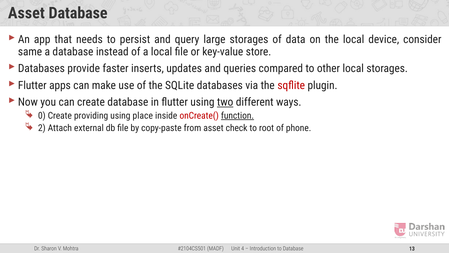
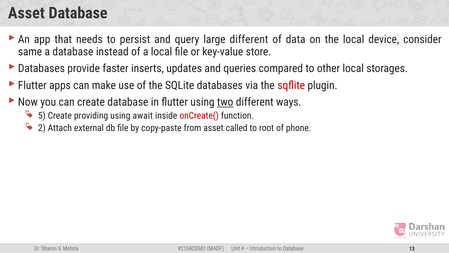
large storages: storages -> different
0: 0 -> 5
place: place -> await
function underline: present -> none
check: check -> called
